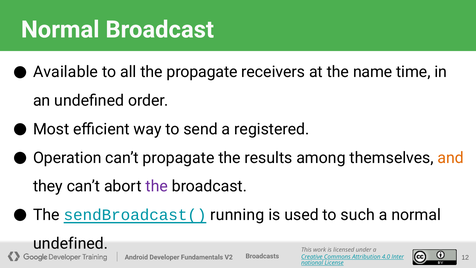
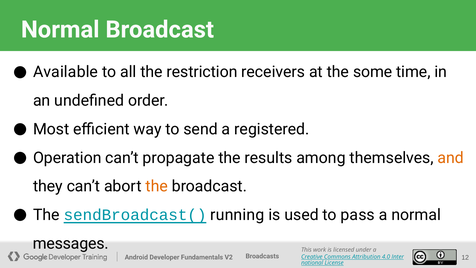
the propagate: propagate -> restriction
name: name -> some
the at (157, 186) colour: purple -> orange
such: such -> pass
undefined at (71, 243): undefined -> messages
